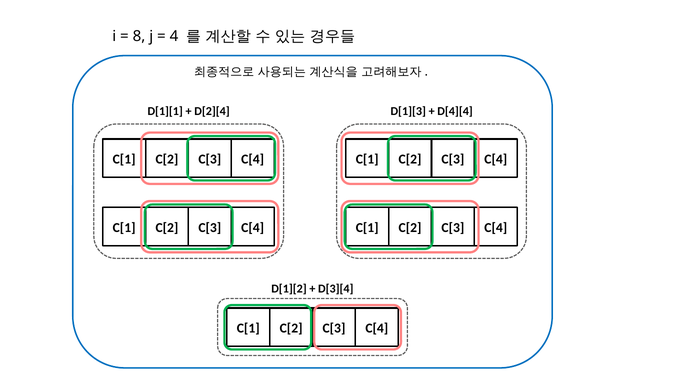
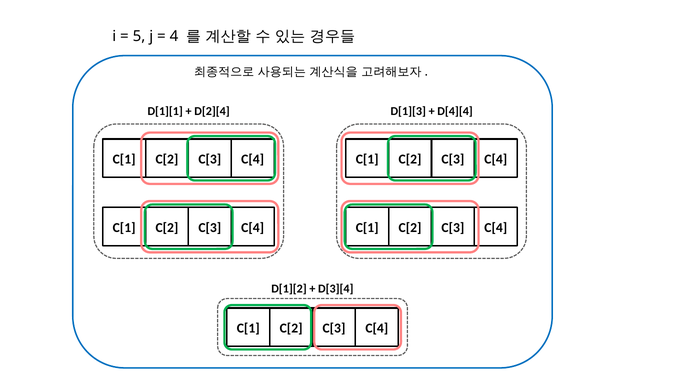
8: 8 -> 5
